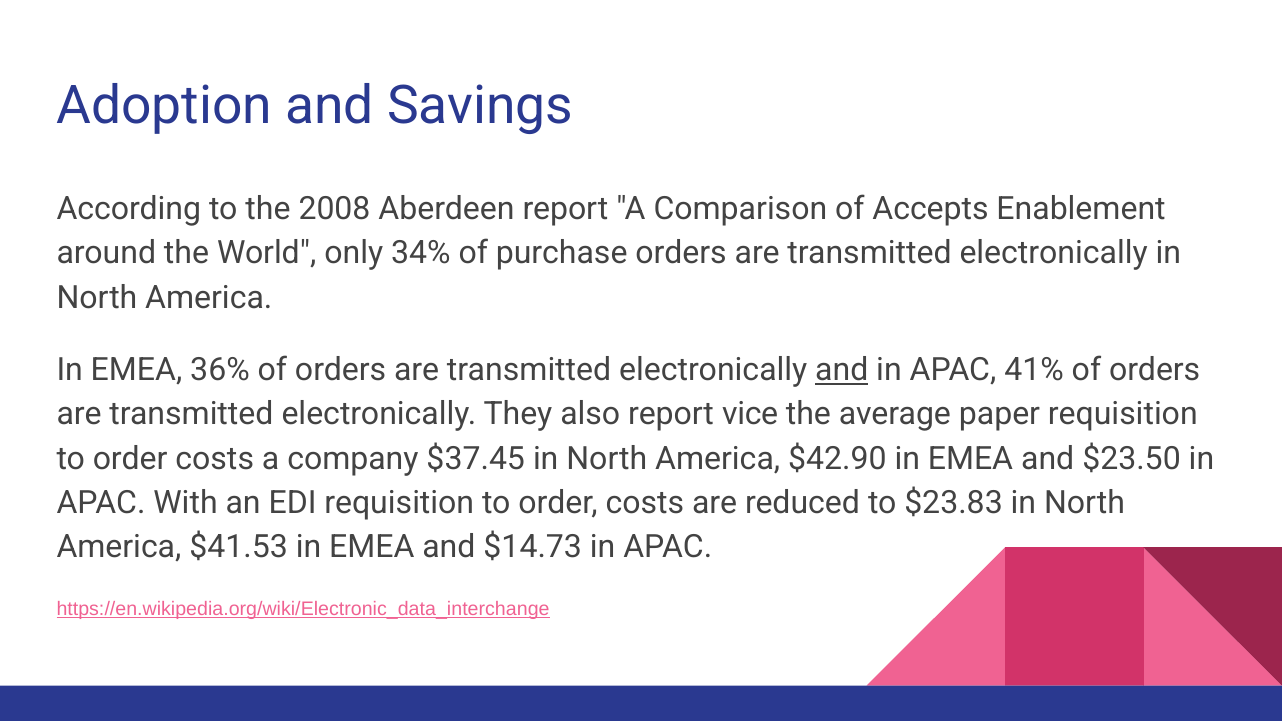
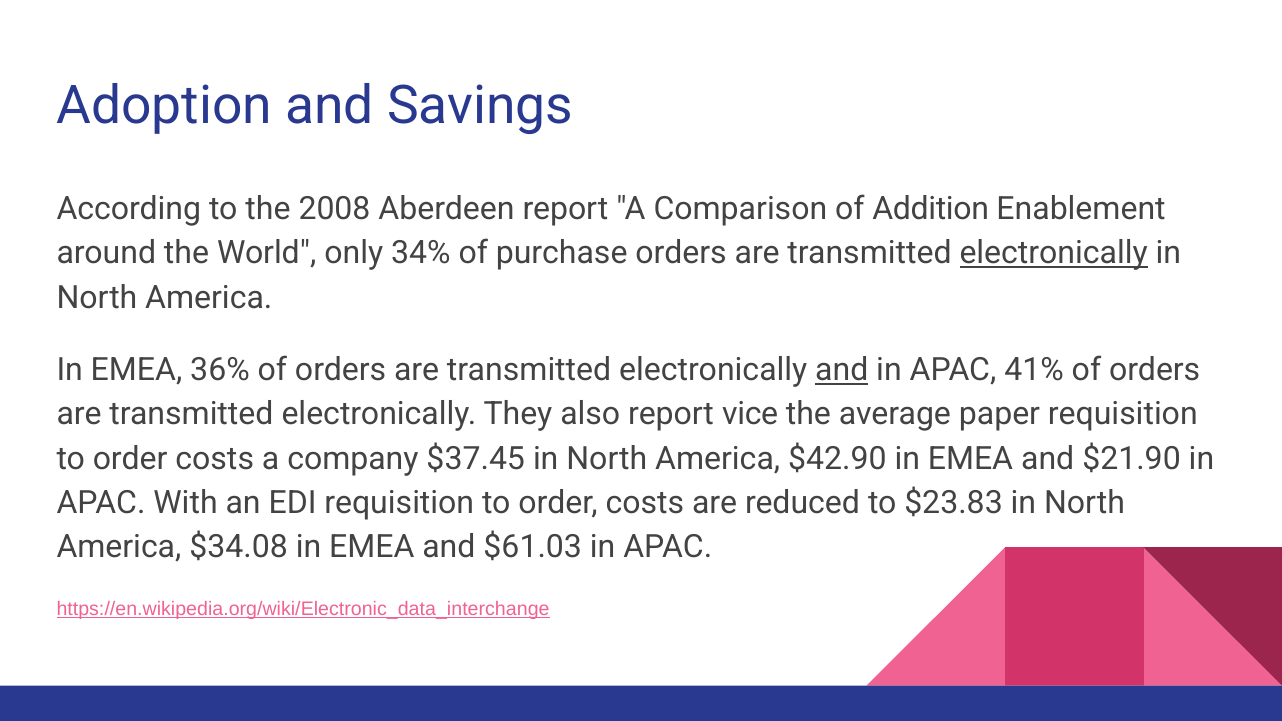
Accepts: Accepts -> Addition
electronically at (1054, 253) underline: none -> present
$23.50: $23.50 -> $21.90
$41.53: $41.53 -> $34.08
$14.73: $14.73 -> $61.03
